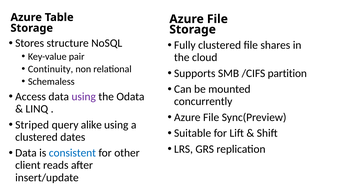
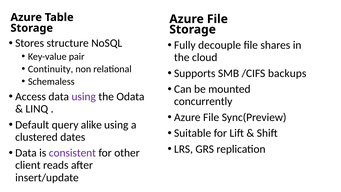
Fully clustered: clustered -> decouple
partition: partition -> backups
Striped: Striped -> Default
consistent colour: blue -> purple
